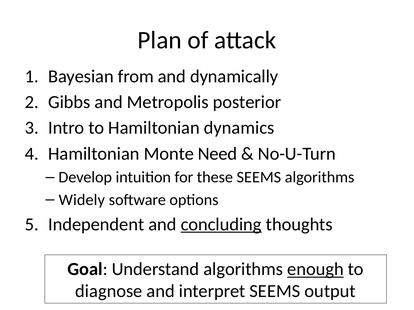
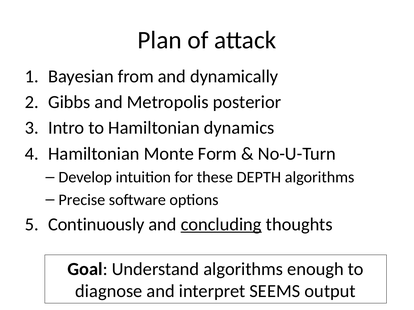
Need: Need -> Form
these SEEMS: SEEMS -> DEPTH
Widely: Widely -> Precise
Independent: Independent -> Continuously
enough underline: present -> none
